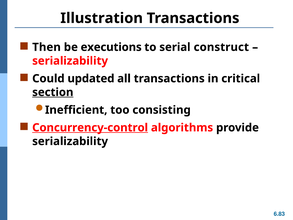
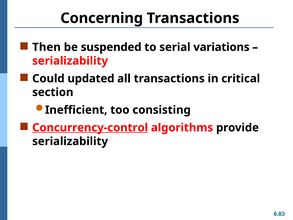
Illustration: Illustration -> Concerning
executions: executions -> suspended
construct: construct -> variations
section underline: present -> none
